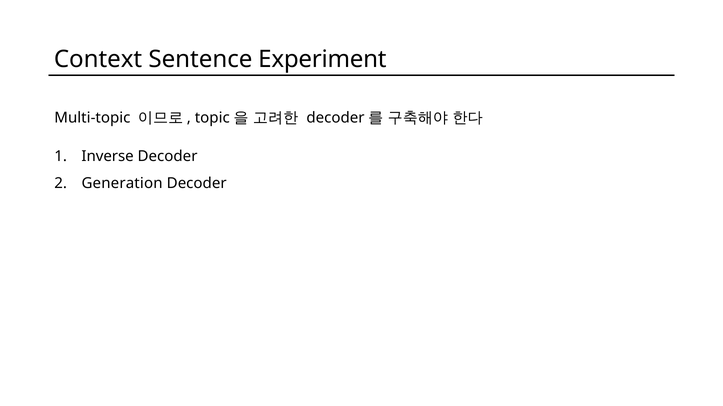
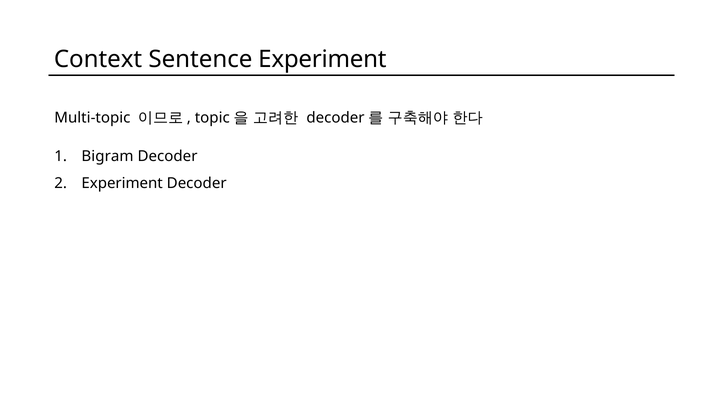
Inverse: Inverse -> Bigram
Generation at (122, 184): Generation -> Experiment
